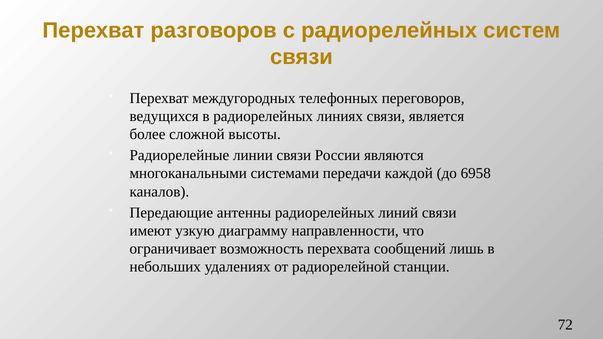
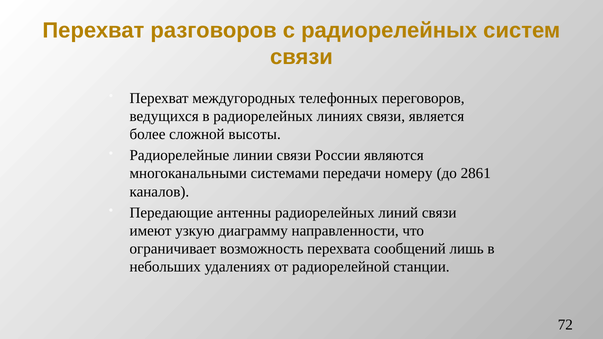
каждой: каждой -> номеру
6958: 6958 -> 2861
